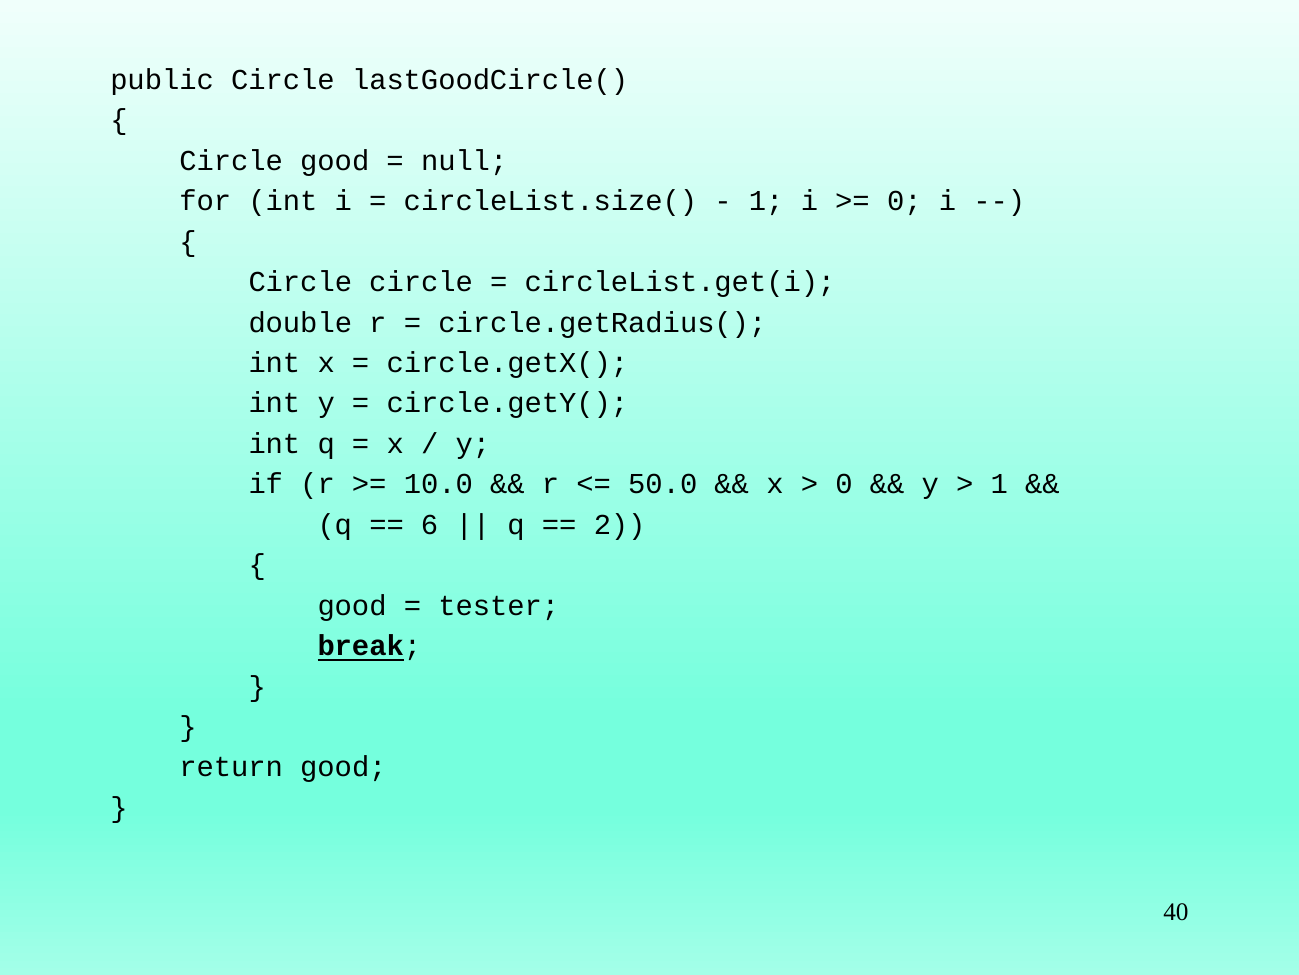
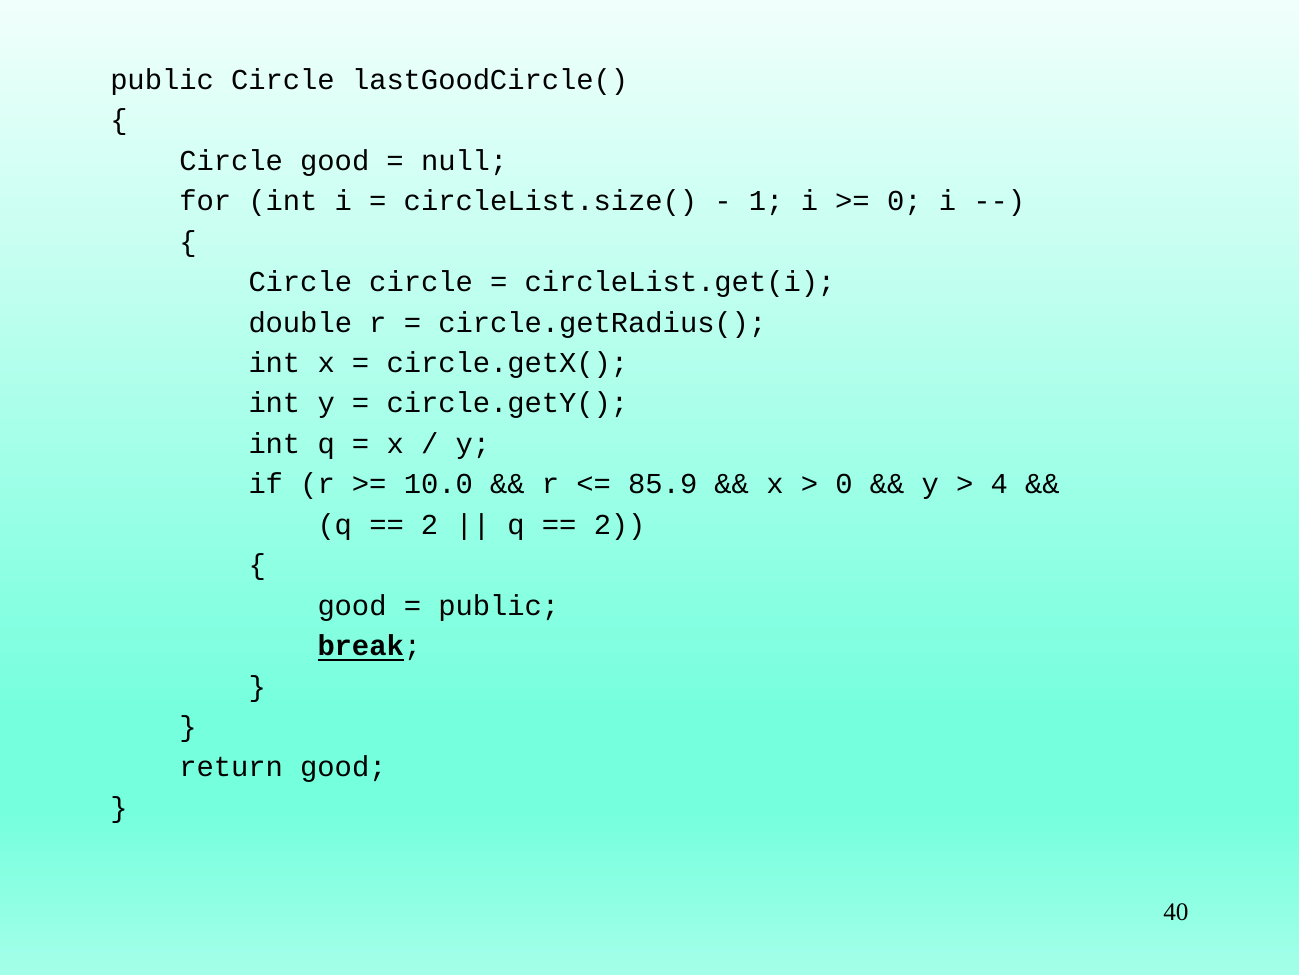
50.0: 50.0 -> 85.9
1 at (999, 484): 1 -> 4
6 at (430, 524): 6 -> 2
tester at (499, 605): tester -> public
